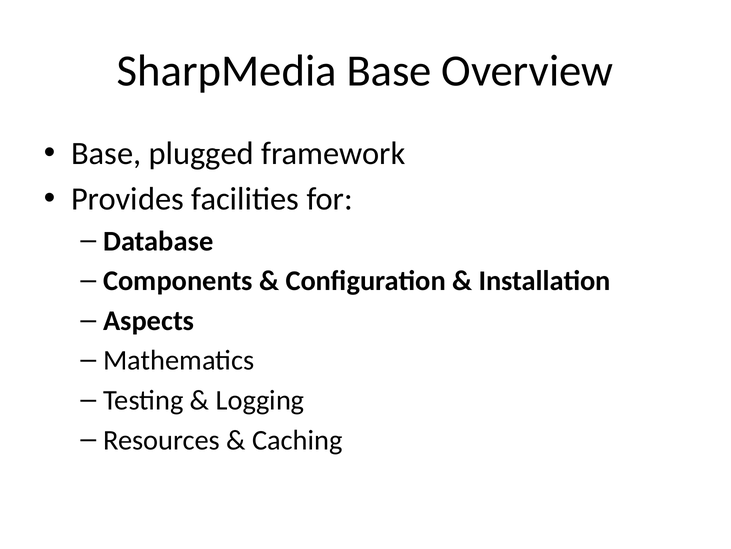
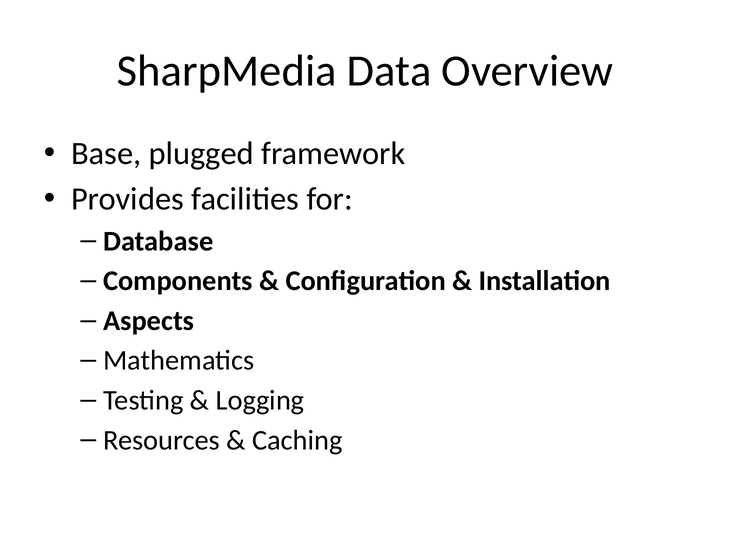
SharpMedia Base: Base -> Data
